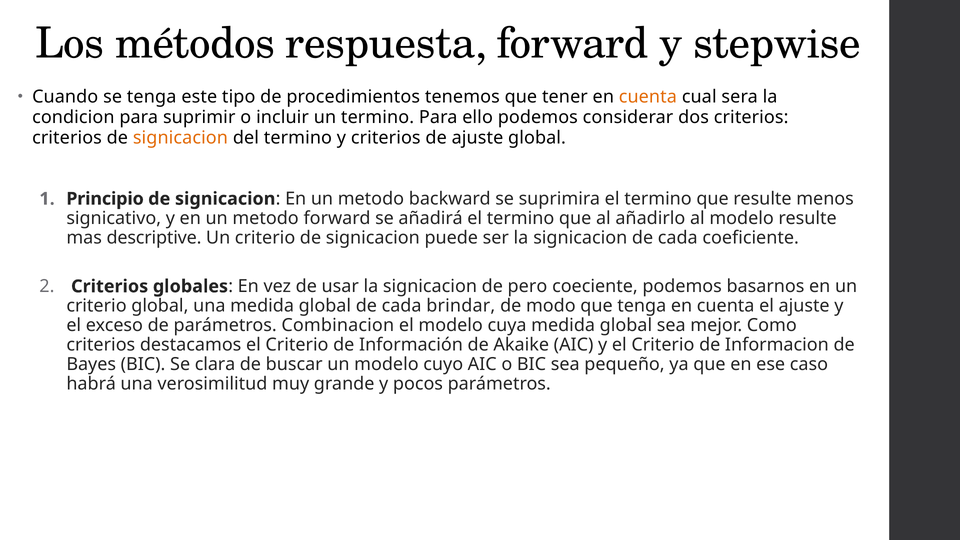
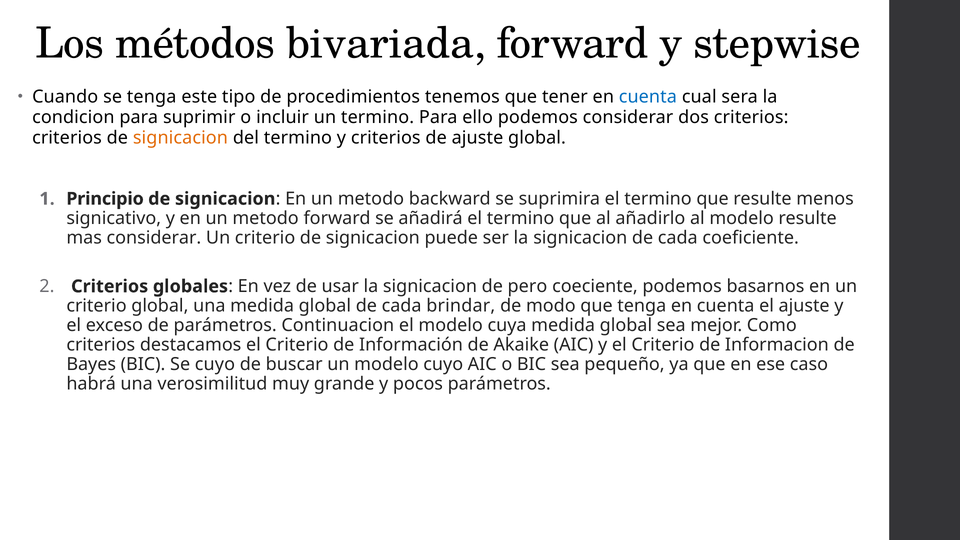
respuesta: respuesta -> bivariada
cuenta at (648, 97) colour: orange -> blue
mas descriptive: descriptive -> considerar
Combinacion: Combinacion -> Continuacion
Se clara: clara -> cuyo
